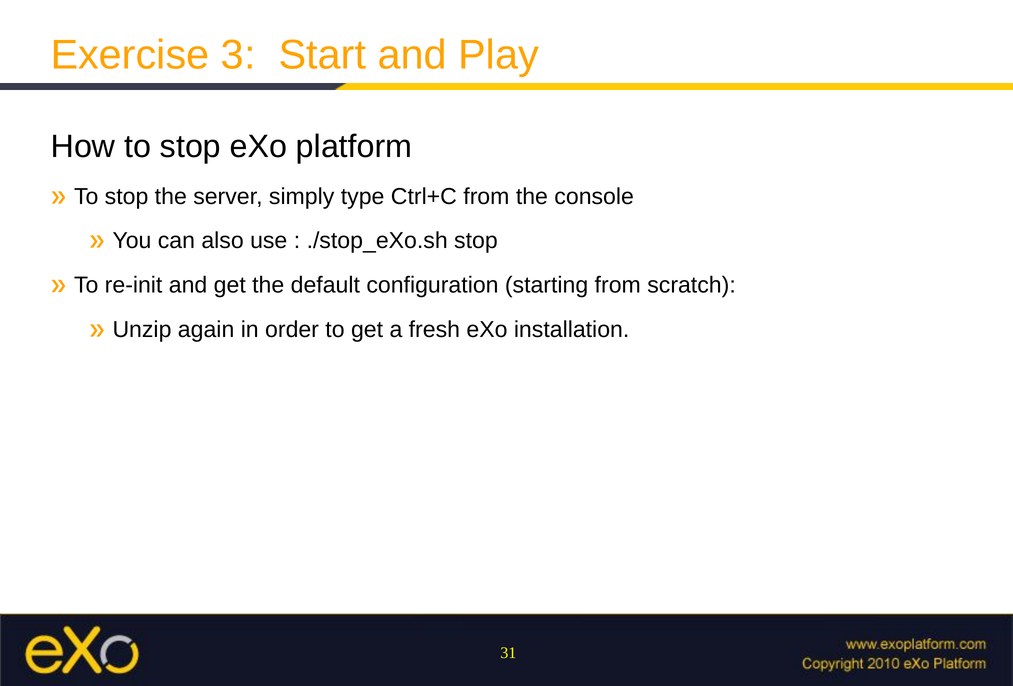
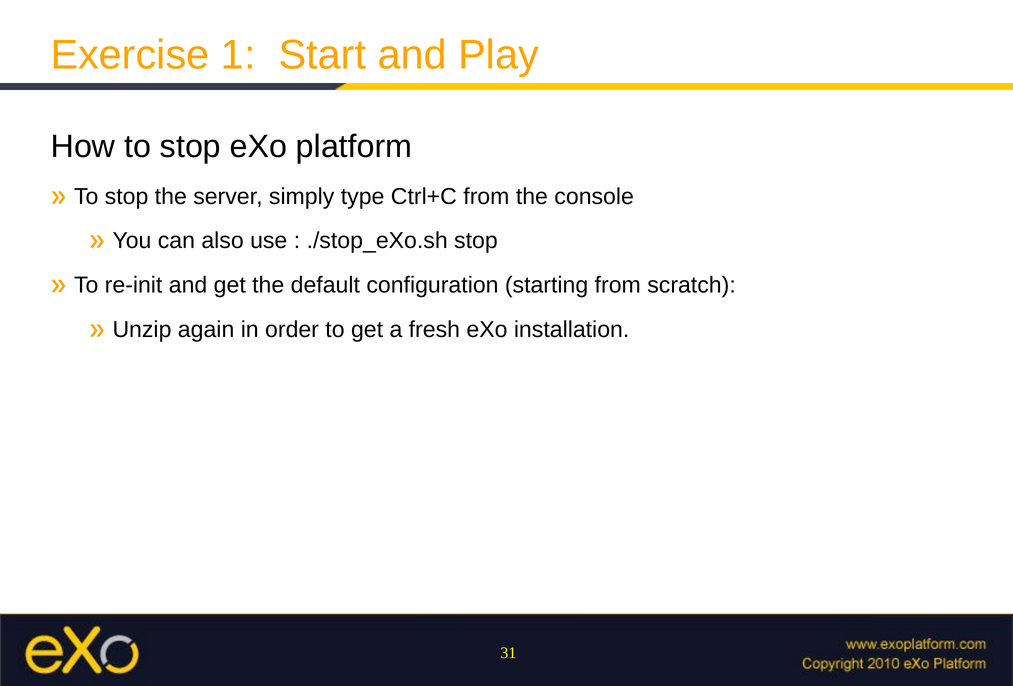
3: 3 -> 1
